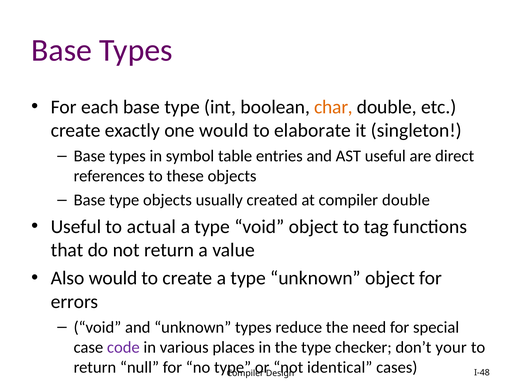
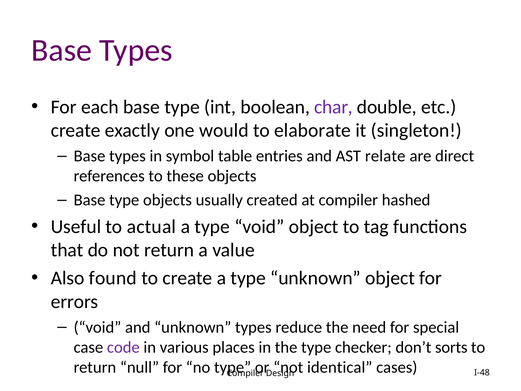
char colour: orange -> purple
AST useful: useful -> relate
compiler double: double -> hashed
Also would: would -> found
your: your -> sorts
